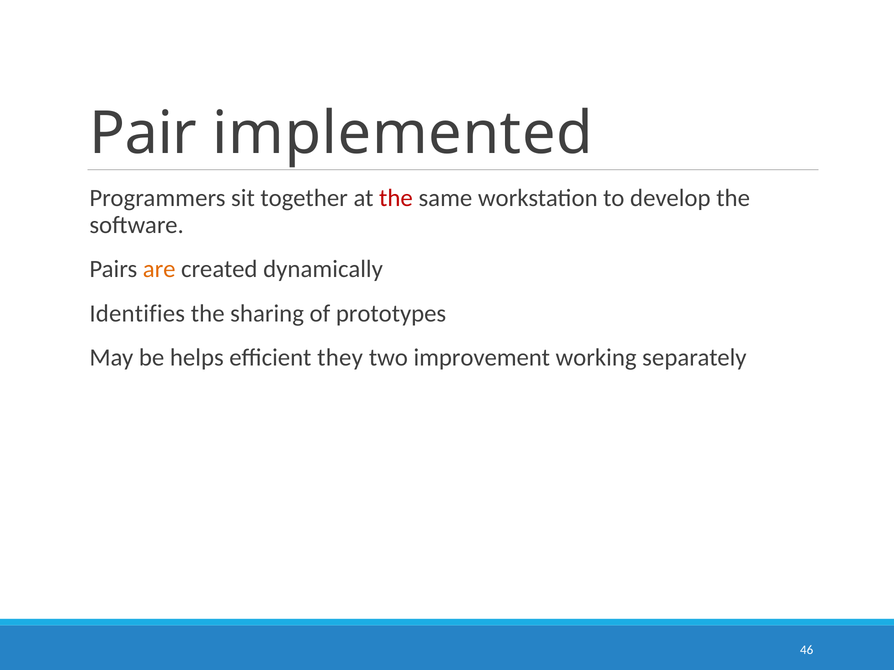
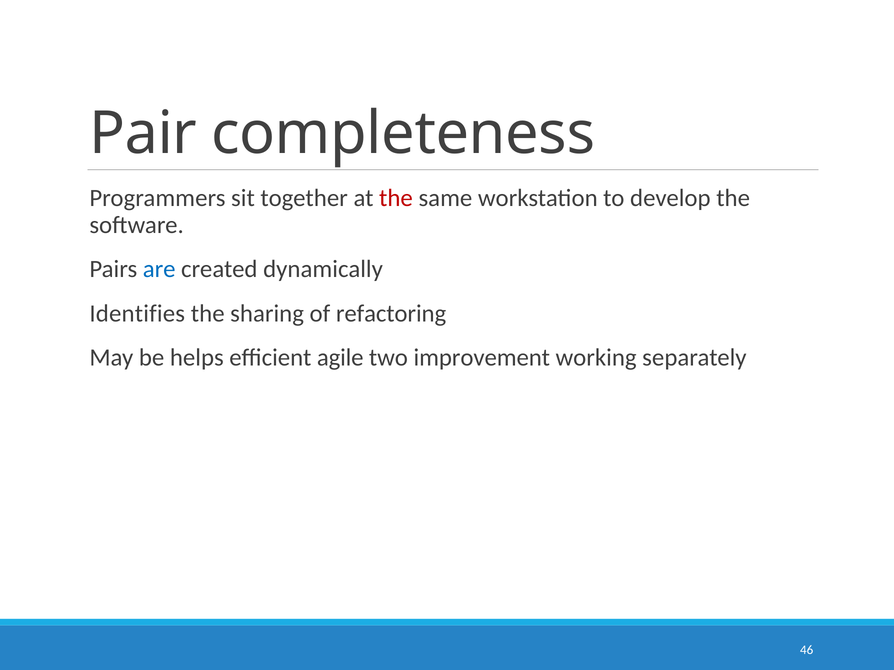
implemented: implemented -> completeness
are colour: orange -> blue
prototypes: prototypes -> refactoring
they: they -> agile
